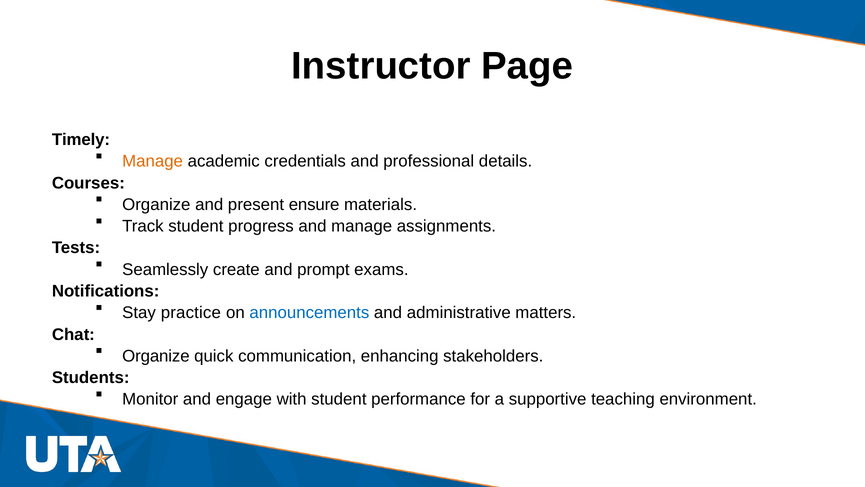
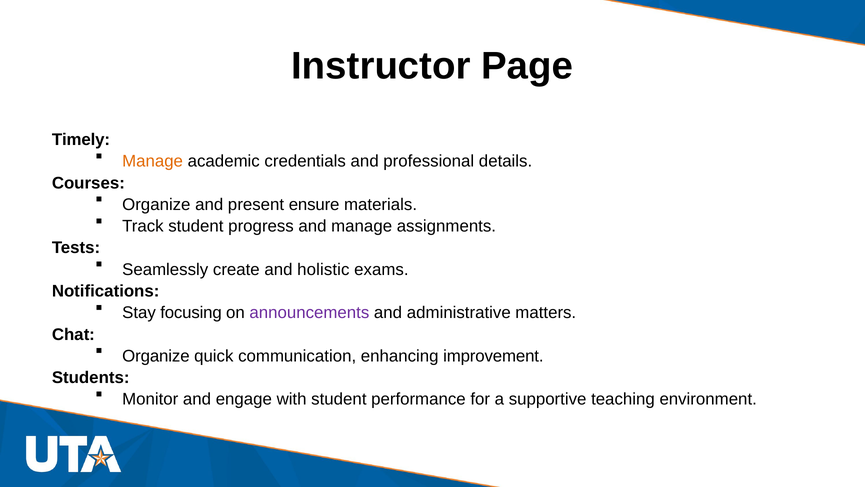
prompt: prompt -> holistic
practice: practice -> focusing
announcements colour: blue -> purple
stakeholders: stakeholders -> improvement
